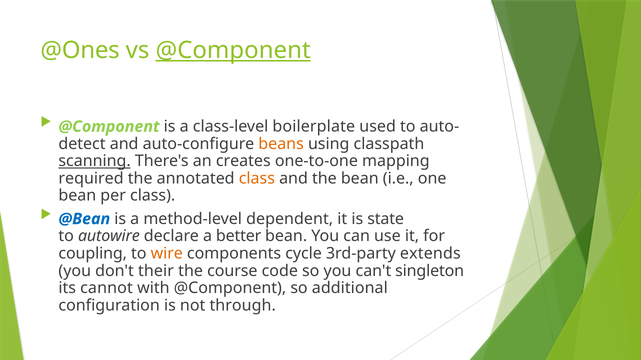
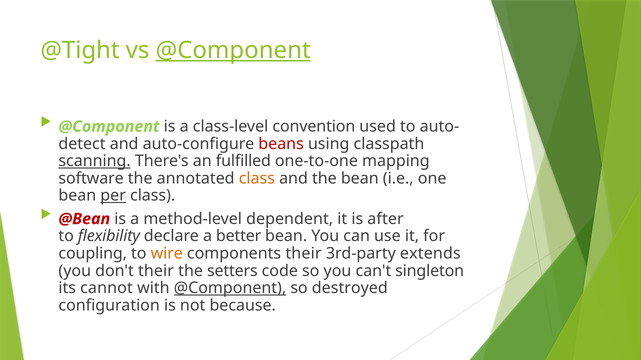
@Ones: @Ones -> @Tight
boilerplate: boilerplate -> convention
beans colour: orange -> red
creates: creates -> fulfilled
required: required -> software
per underline: none -> present
@Bean colour: blue -> red
state: state -> after
autowire: autowire -> flexibility
components cycle: cycle -> their
course: course -> setters
@Component at (230, 288) underline: none -> present
additional: additional -> destroyed
through: through -> because
